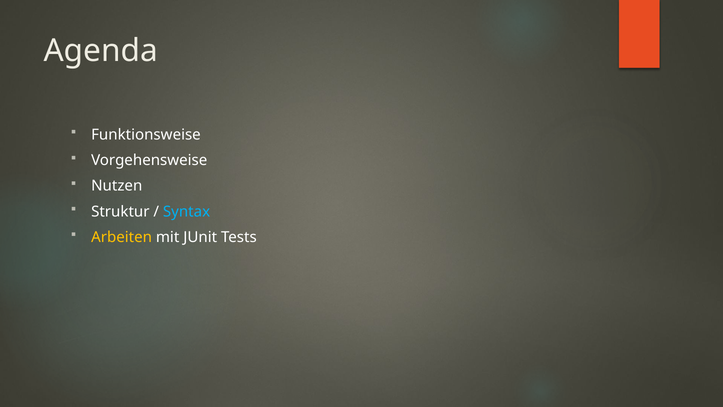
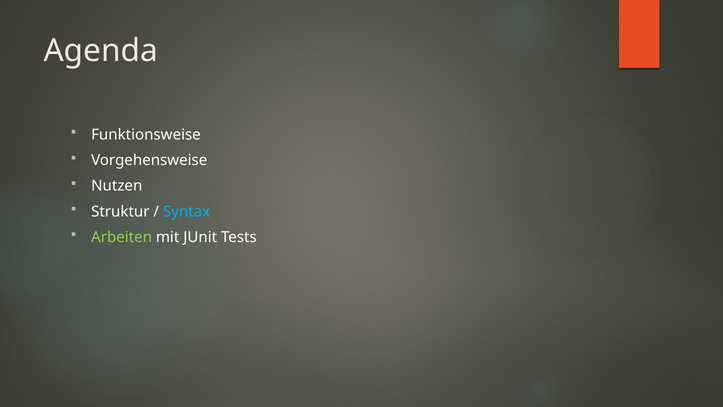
Arbeiten colour: yellow -> light green
